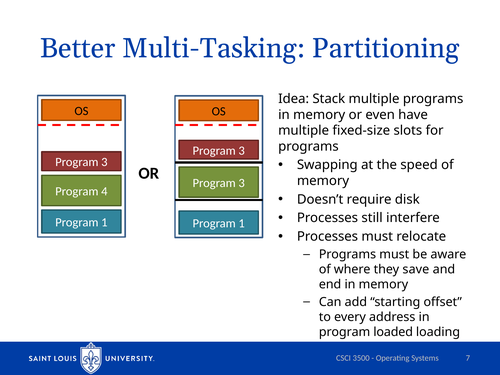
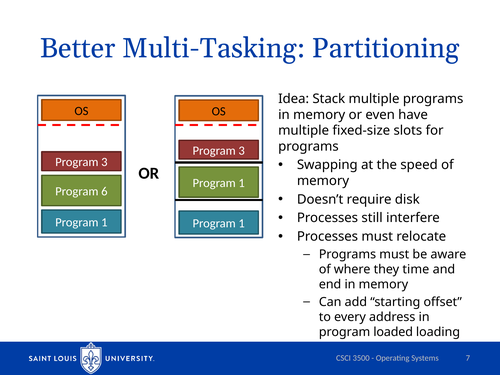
3 at (242, 183): 3 -> 1
4: 4 -> 6
save: save -> time
